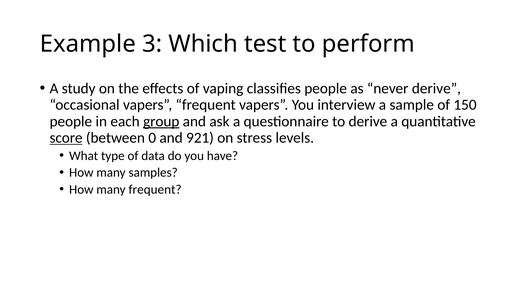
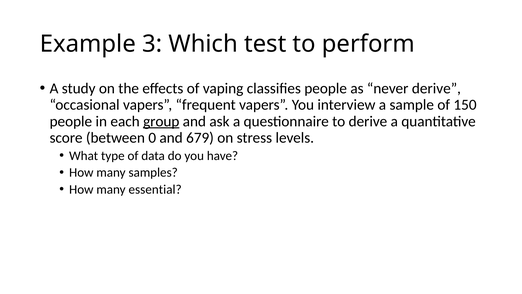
score underline: present -> none
921: 921 -> 679
many frequent: frequent -> essential
